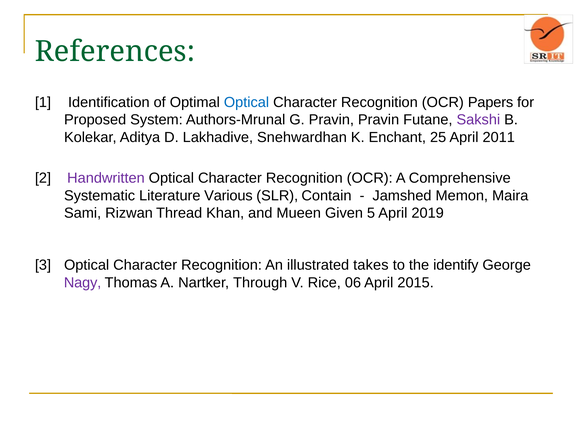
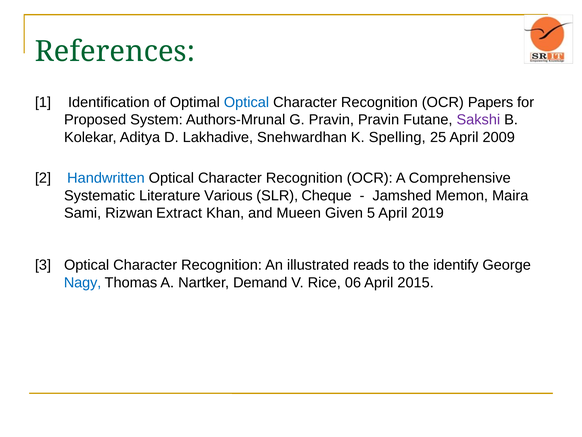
Enchant: Enchant -> Spelling
2011: 2011 -> 2009
Handwritten colour: purple -> blue
Contain: Contain -> Cheque
Thread: Thread -> Extract
takes: takes -> reads
Nagy colour: purple -> blue
Through: Through -> Demand
